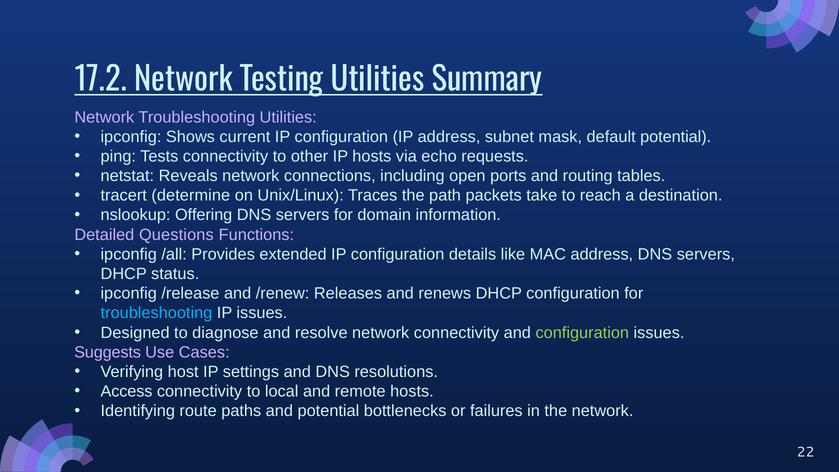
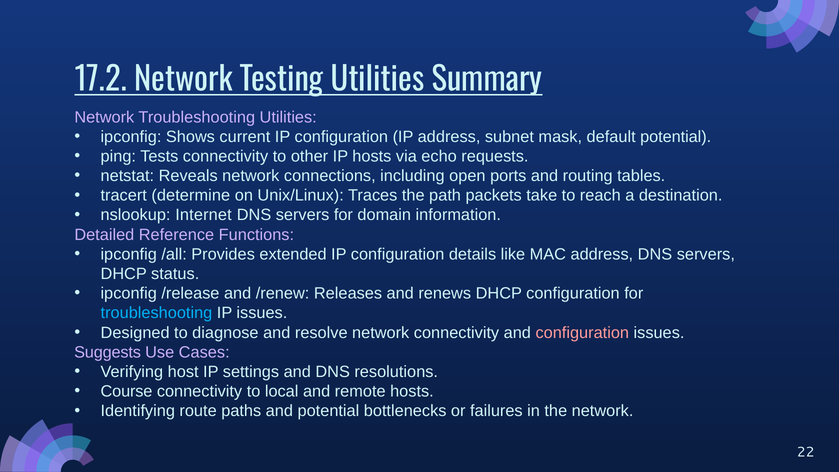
Offering: Offering -> Internet
Questions: Questions -> Reference
configuration at (582, 333) colour: light green -> pink
Access: Access -> Course
